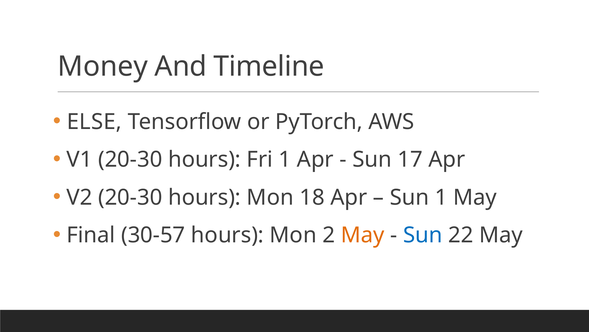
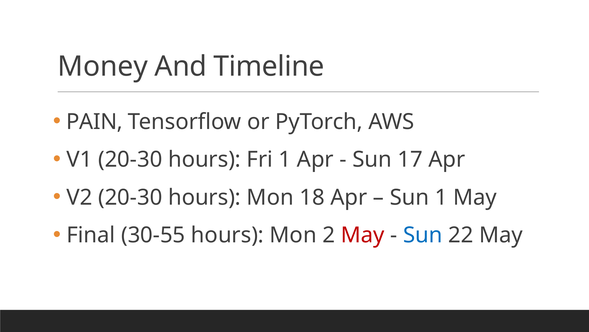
ELSE: ELSE -> PAIN
30-57: 30-57 -> 30-55
May at (363, 235) colour: orange -> red
